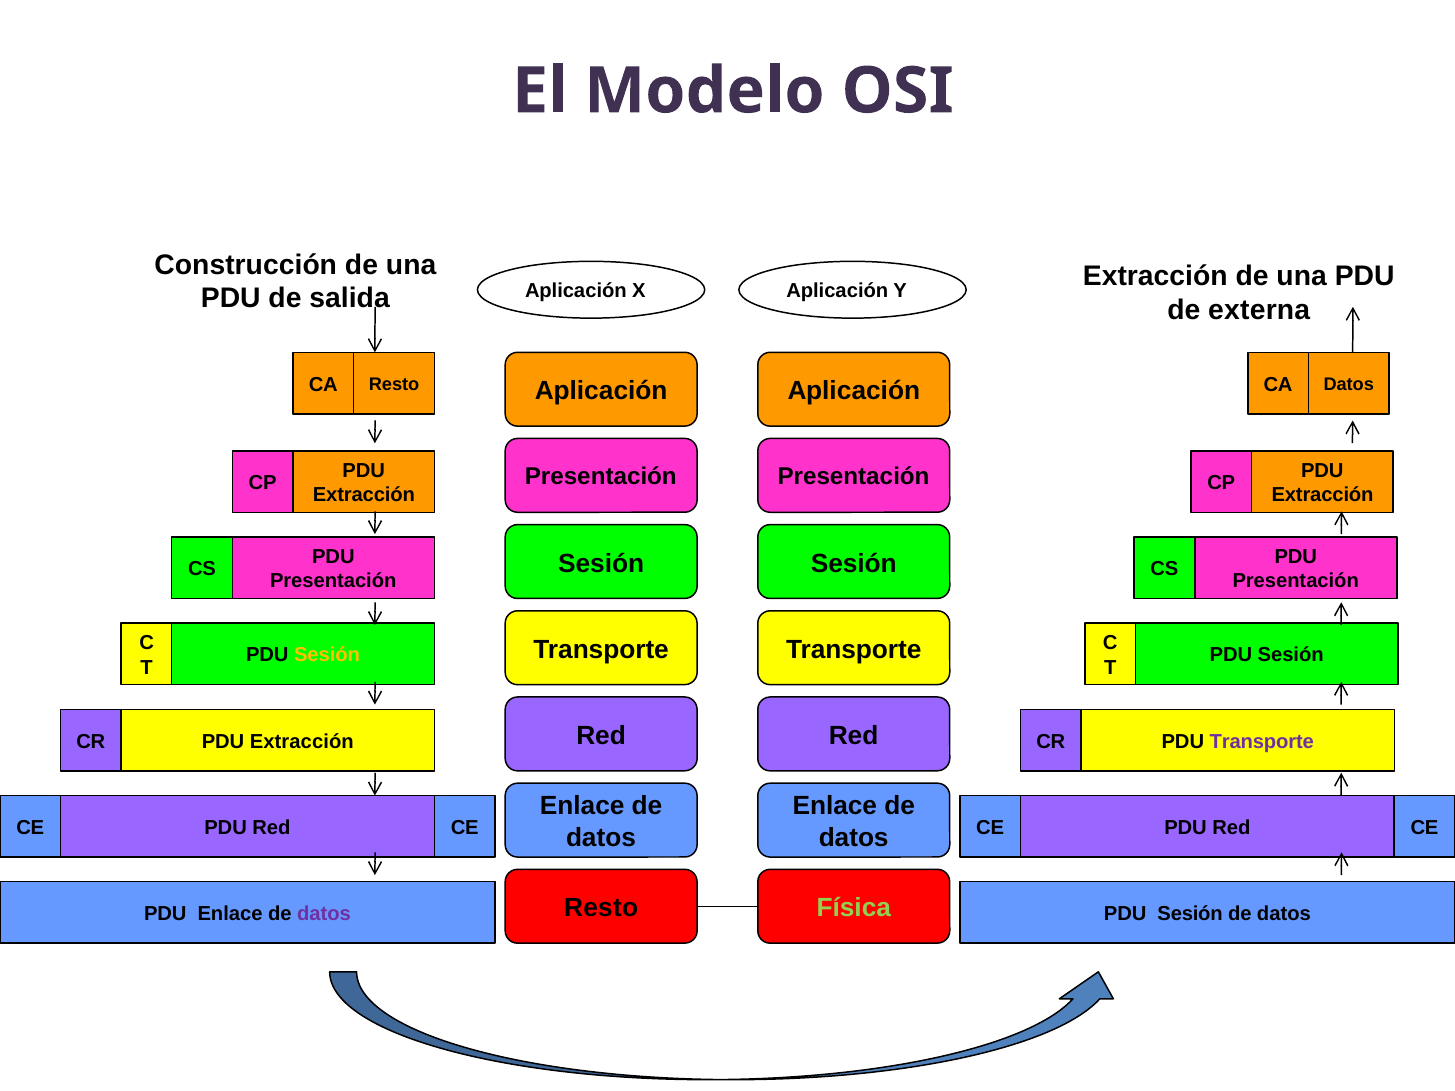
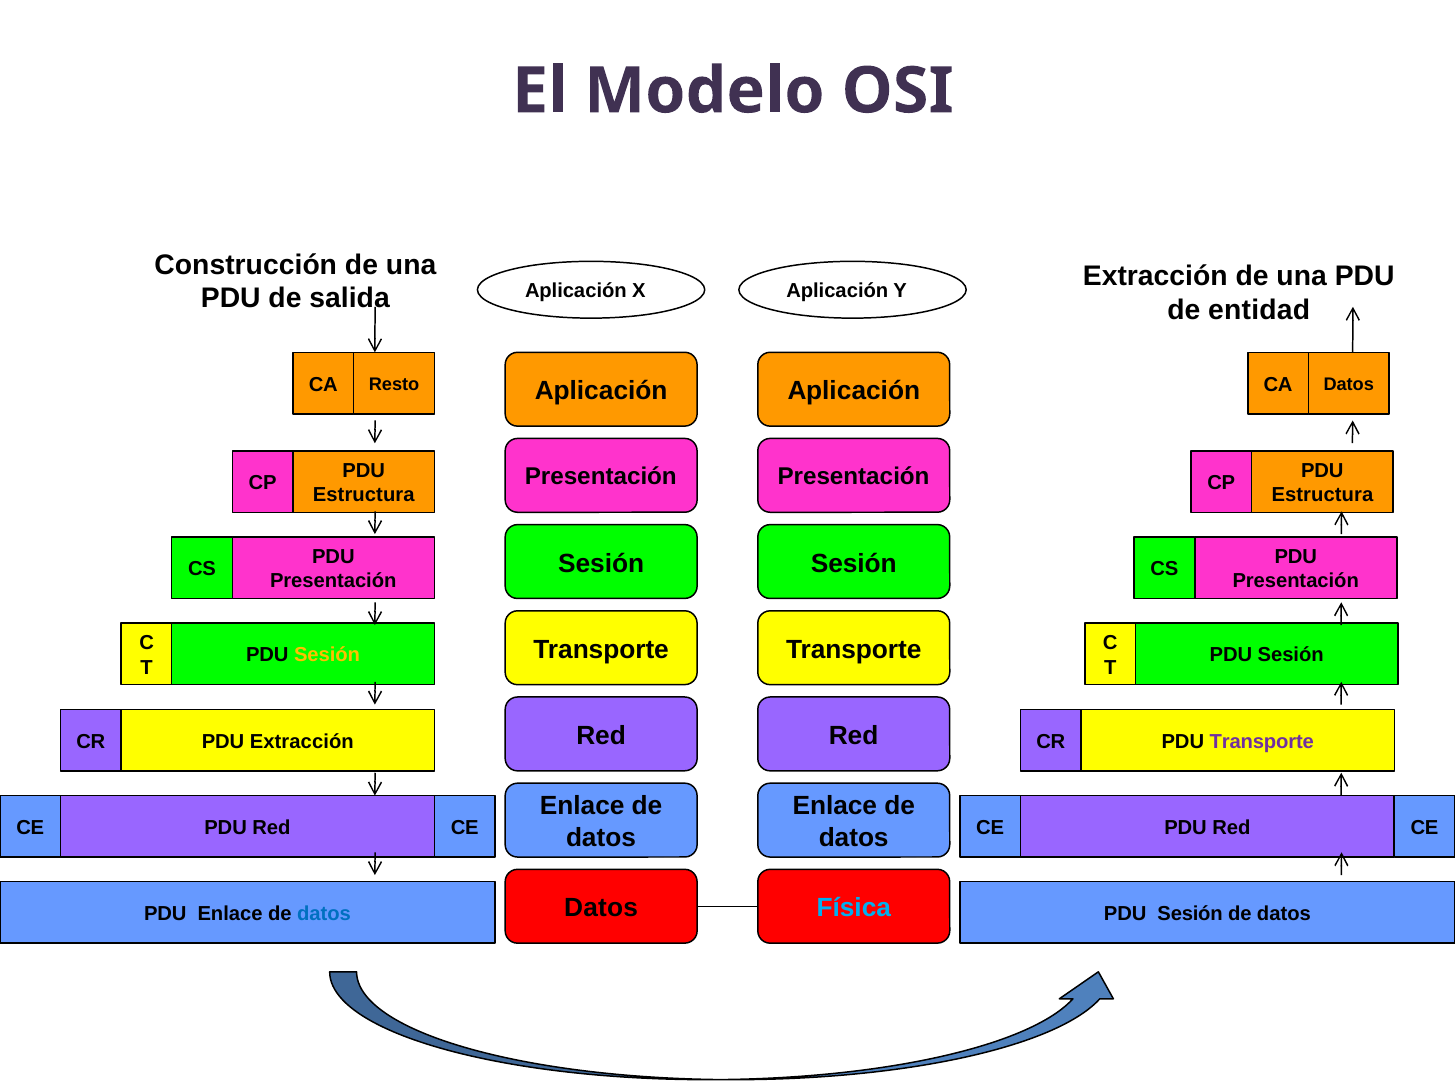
externa: externa -> entidad
Extracción at (364, 495): Extracción -> Estructura
Extracción at (1323, 495): Extracción -> Estructura
Resto at (601, 908): Resto -> Datos
Física colour: light green -> light blue
datos at (324, 914) colour: purple -> blue
